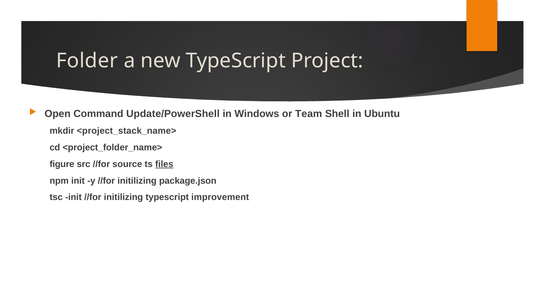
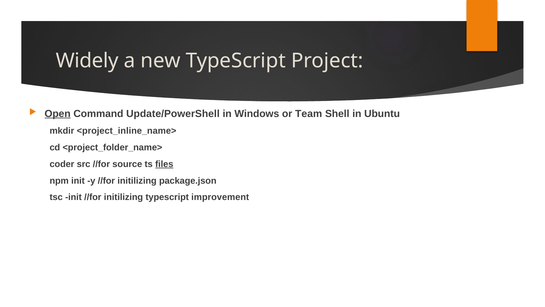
Folder: Folder -> Widely
Open underline: none -> present
<project_stack_name>: <project_stack_name> -> <project_inline_name>
figure: figure -> coder
